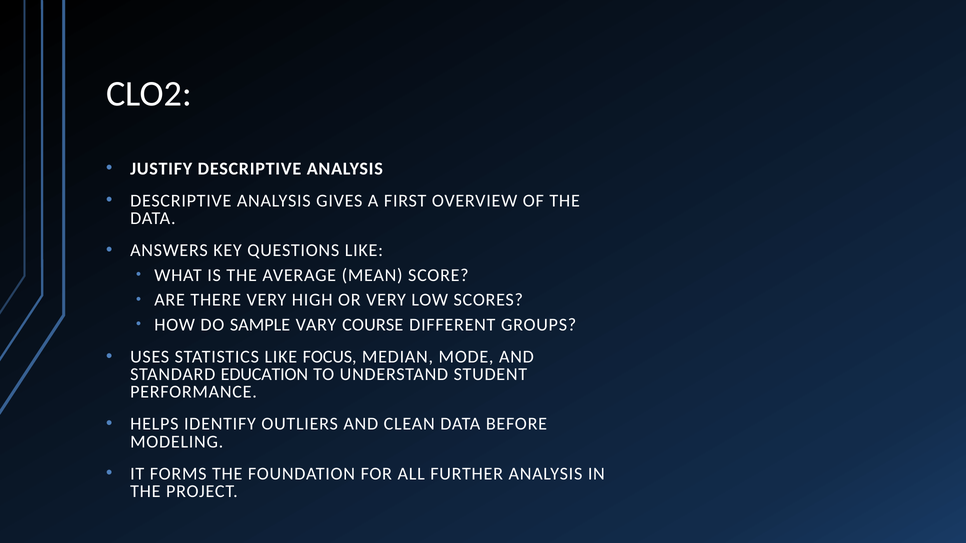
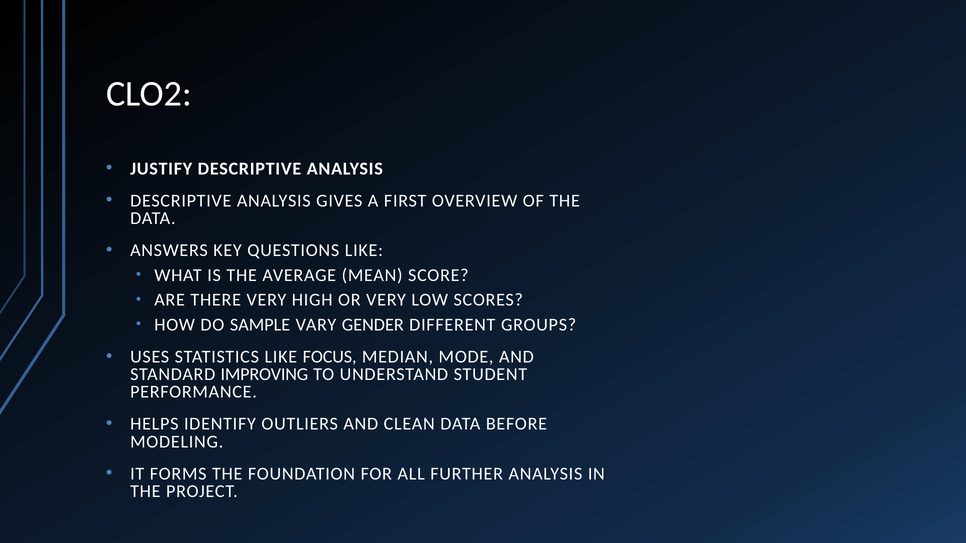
COURSE: COURSE -> GENDER
EDUCATION: EDUCATION -> IMPROVING
